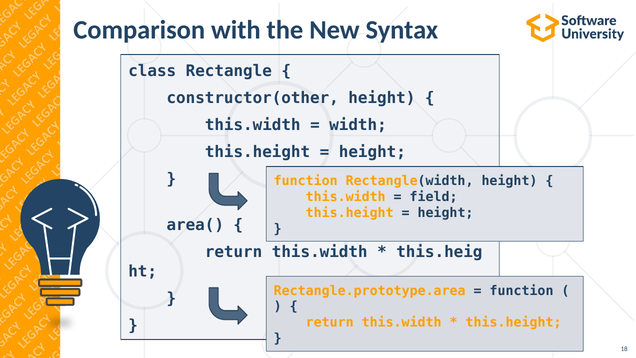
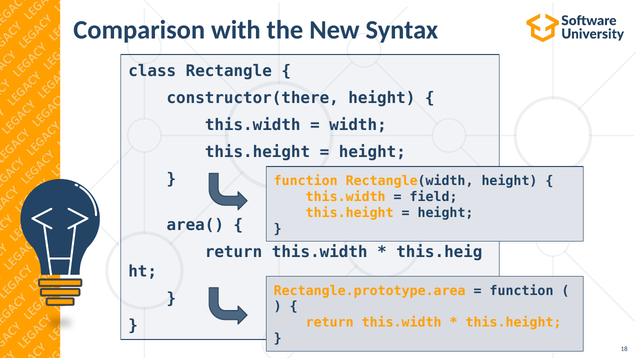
constructor(other: constructor(other -> constructor(there
